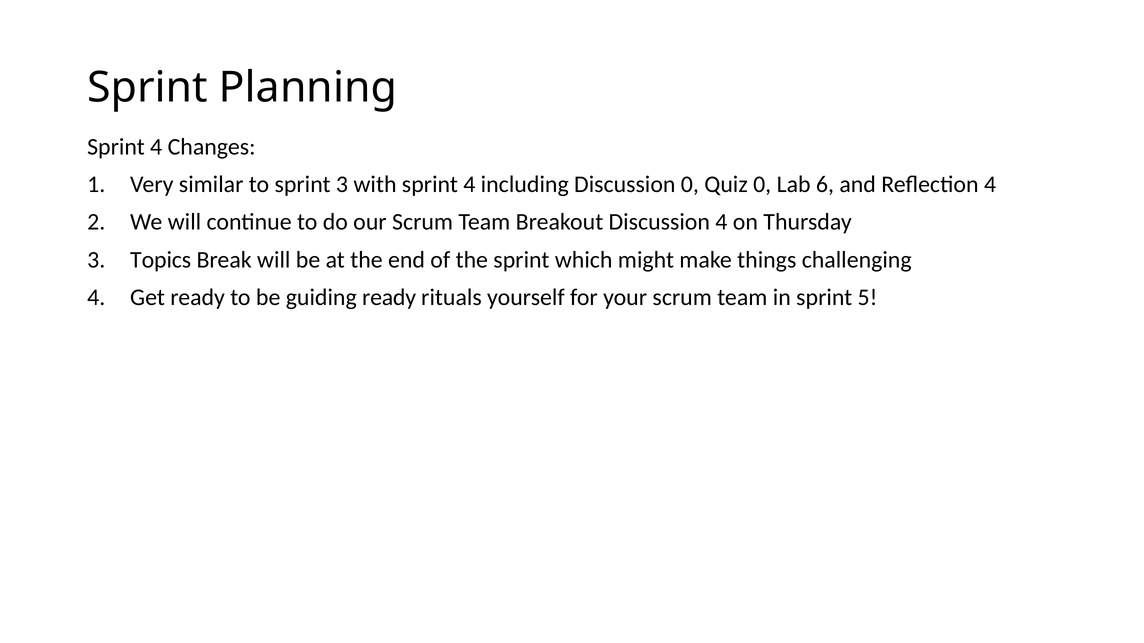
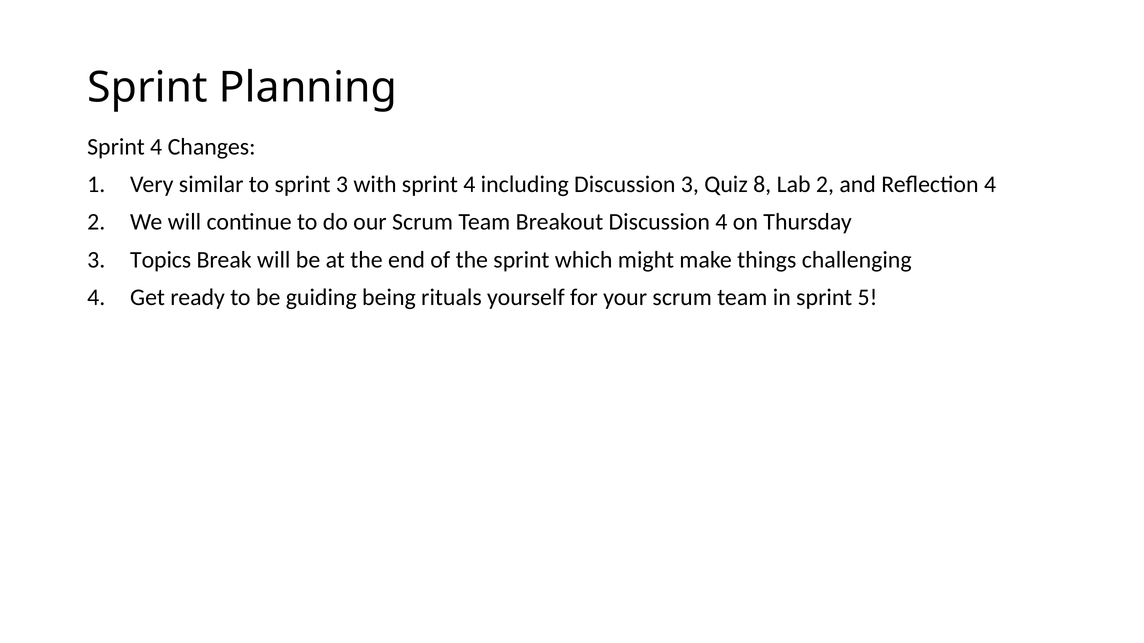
Discussion 0: 0 -> 3
Quiz 0: 0 -> 8
Lab 6: 6 -> 2
guiding ready: ready -> being
